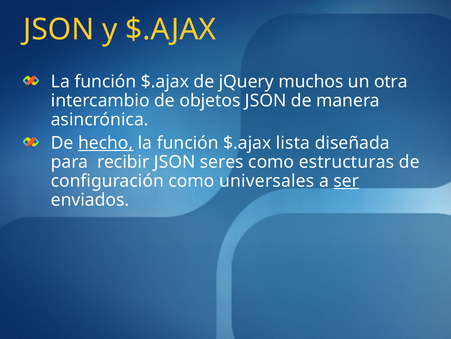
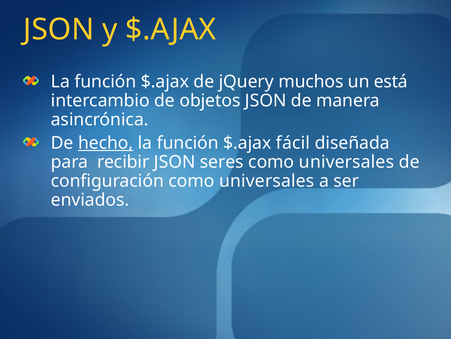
otra: otra -> está
lista: lista -> fácil
estructuras at (347, 162): estructuras -> universales
ser underline: present -> none
